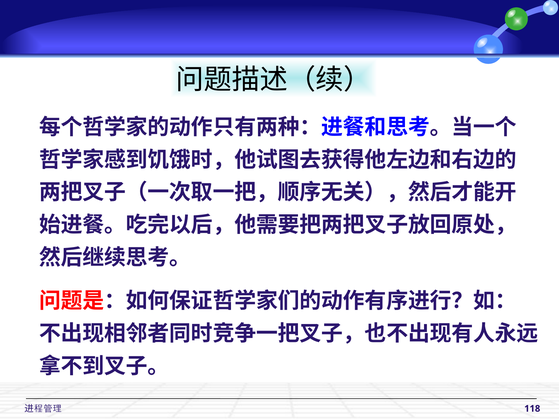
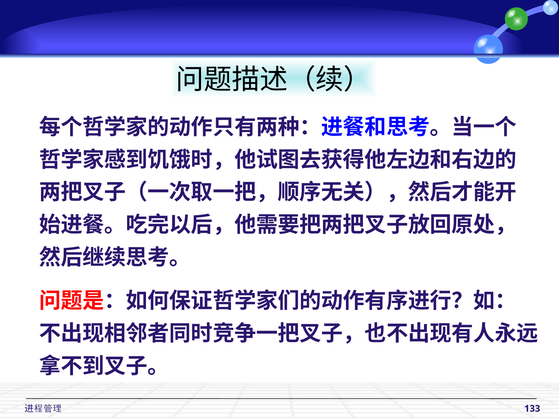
118: 118 -> 133
